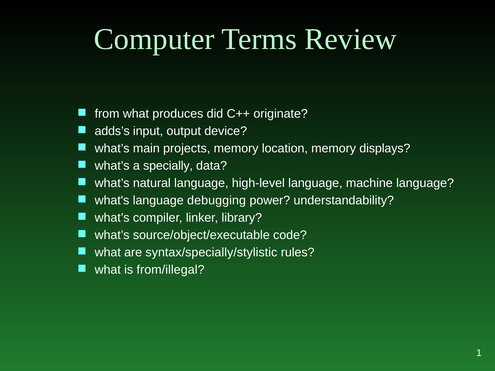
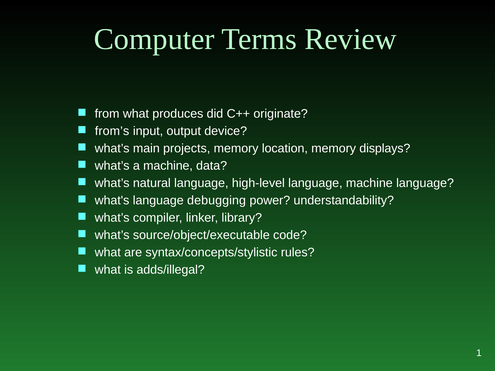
adds’s: adds’s -> from’s
a specially: specially -> machine
syntax/specially/stylistic: syntax/specially/stylistic -> syntax/concepts/stylistic
from/illegal: from/illegal -> adds/illegal
